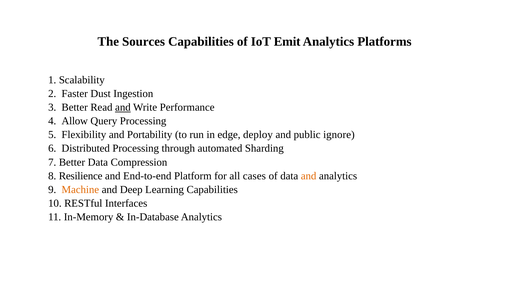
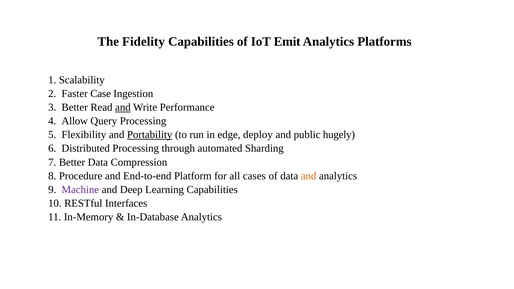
Sources: Sources -> Fidelity
Dust: Dust -> Case
Portability underline: none -> present
ignore: ignore -> hugely
Resilience: Resilience -> Procedure
Machine colour: orange -> purple
